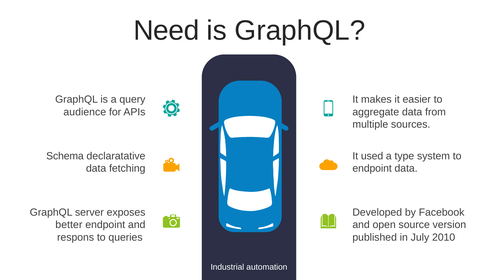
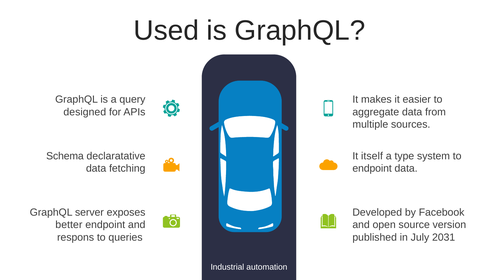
Need: Need -> Used
audience: audience -> designed
used: used -> itself
2010: 2010 -> 2031
